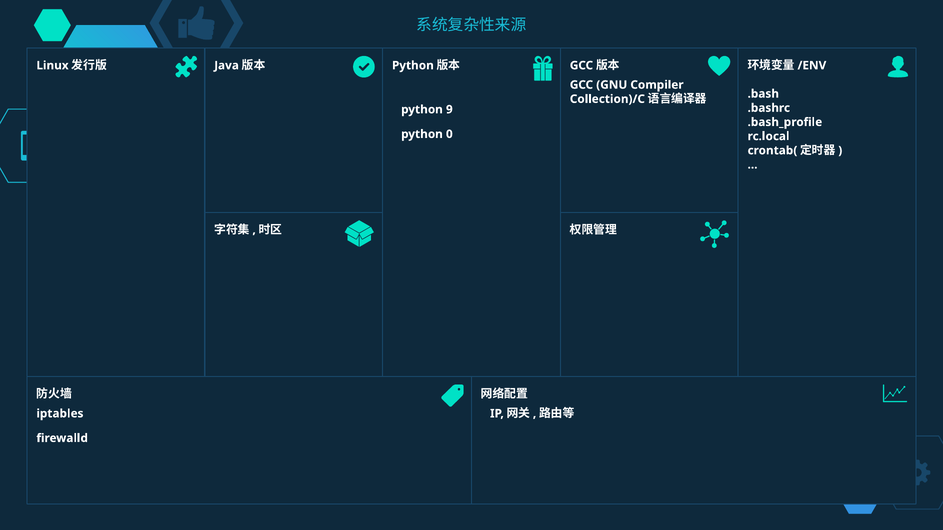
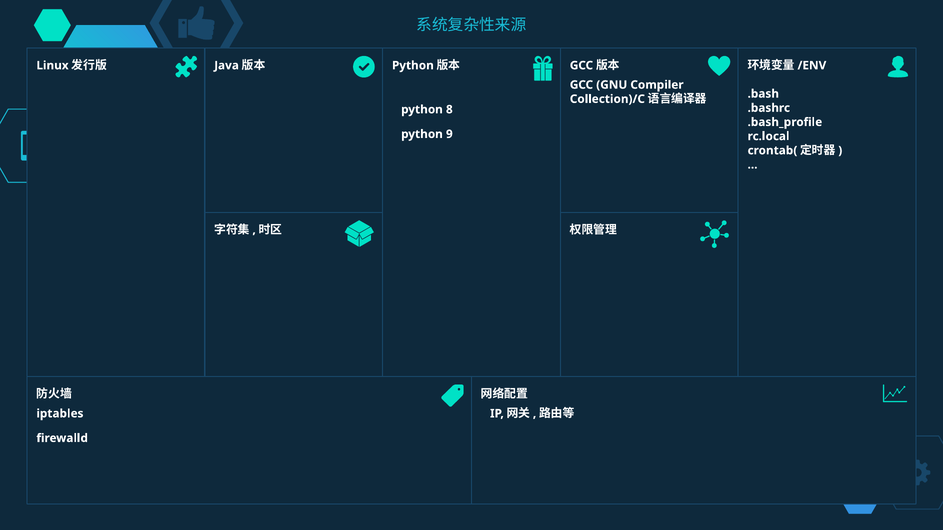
9: 9 -> 8
0: 0 -> 9
